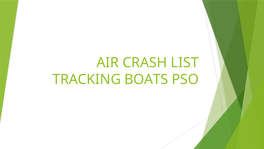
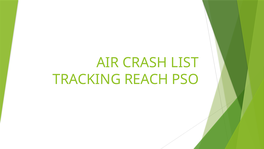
BOATS: BOATS -> REACH
